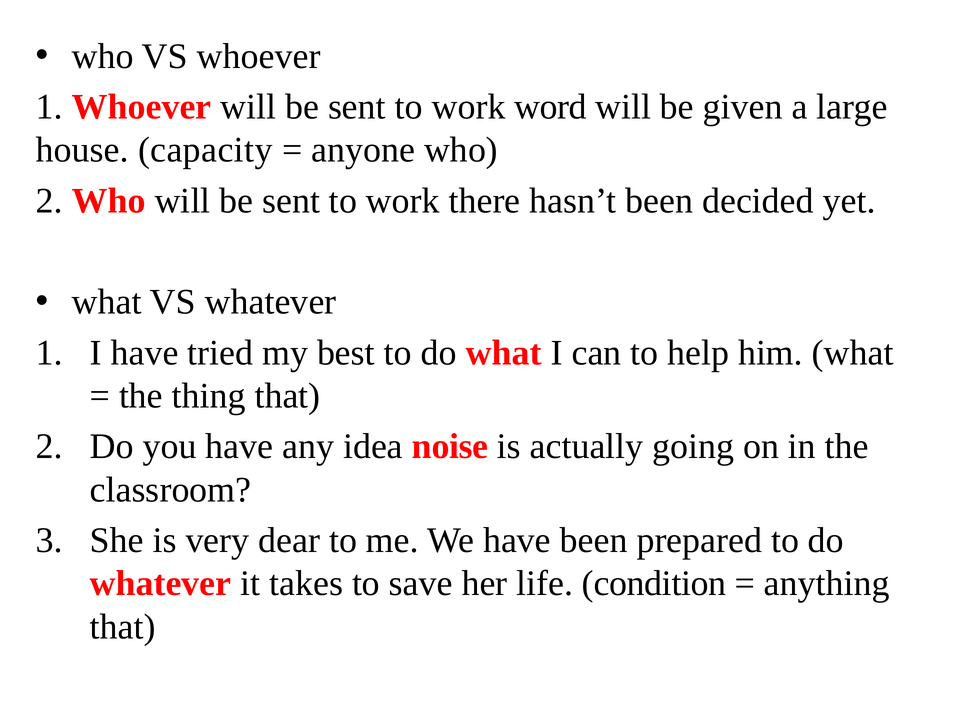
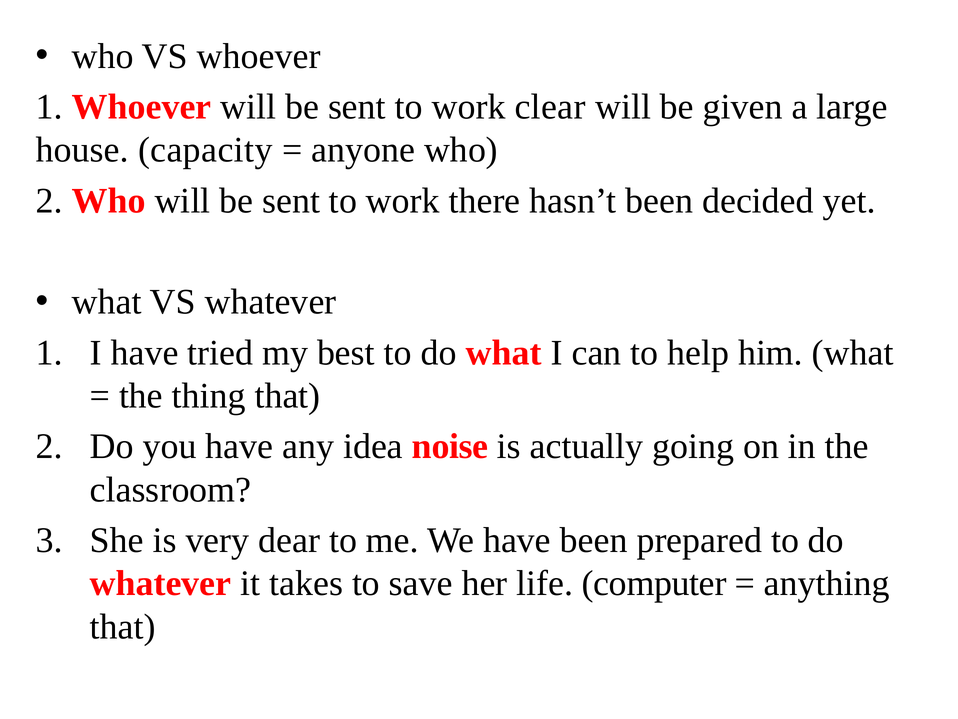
word: word -> clear
condition: condition -> computer
